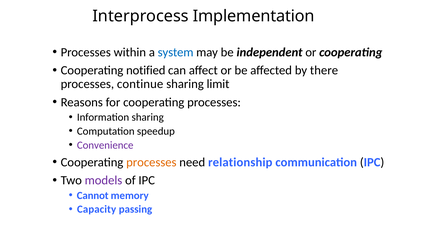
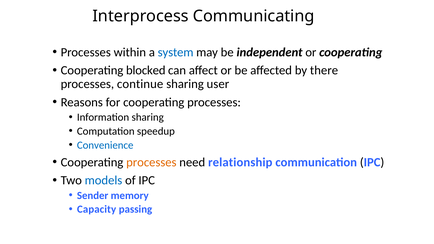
Implementation: Implementation -> Communicating
notified: notified -> blocked
limit: limit -> user
Convenience colour: purple -> blue
models colour: purple -> blue
Cannot: Cannot -> Sender
